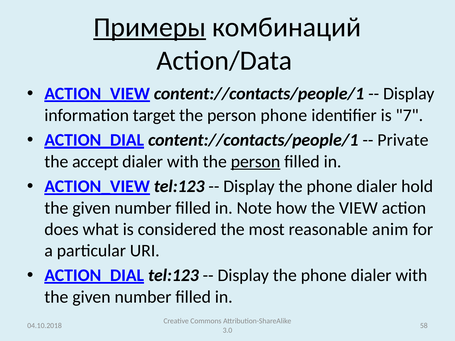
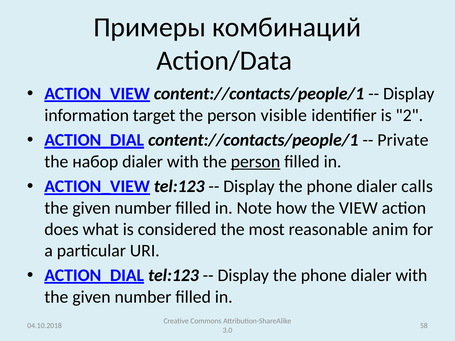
Примеры underline: present -> none
person phone: phone -> visible
7: 7 -> 2
accept: accept -> набор
hold: hold -> calls
